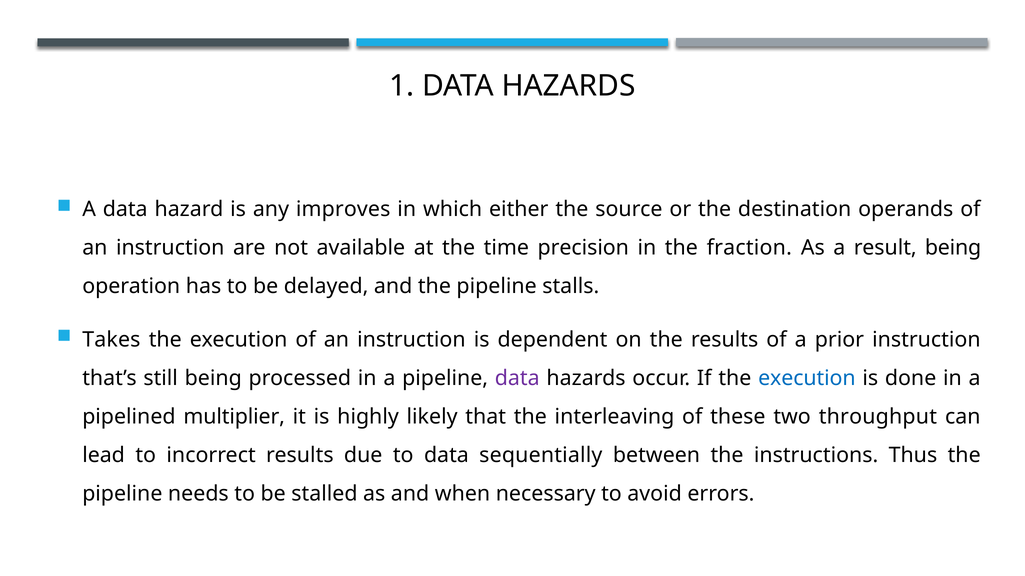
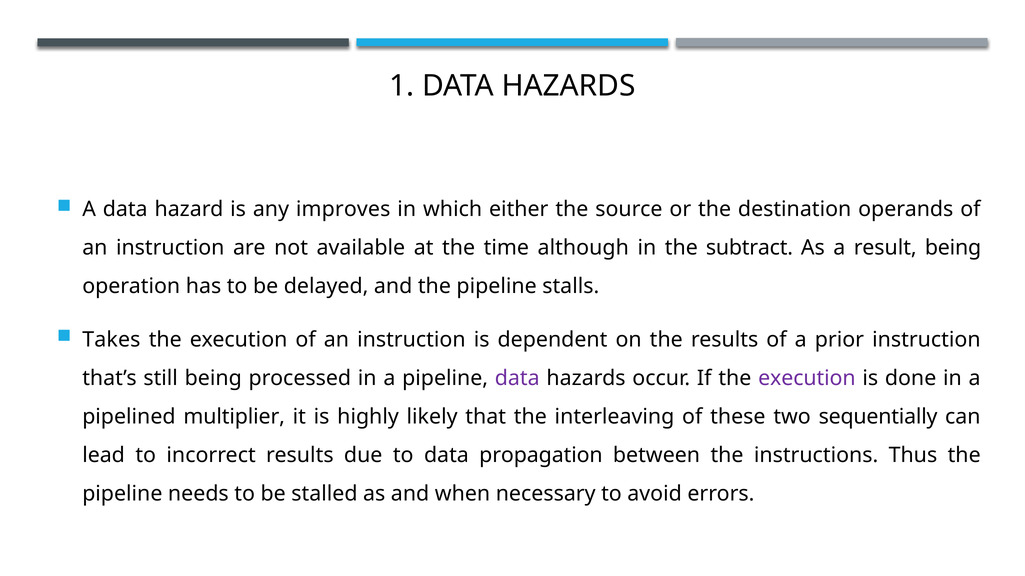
precision: precision -> although
fraction: fraction -> subtract
execution at (807, 379) colour: blue -> purple
throughput: throughput -> sequentially
sequentially: sequentially -> propagation
